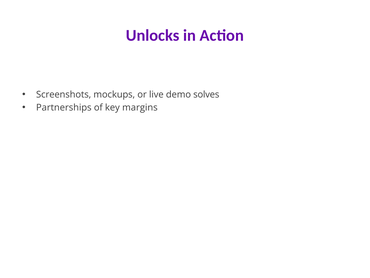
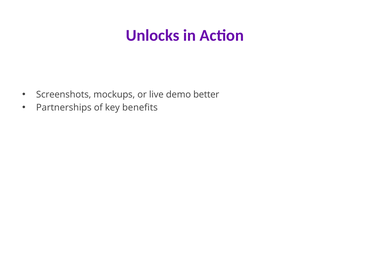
solves: solves -> better
margins: margins -> benefits
